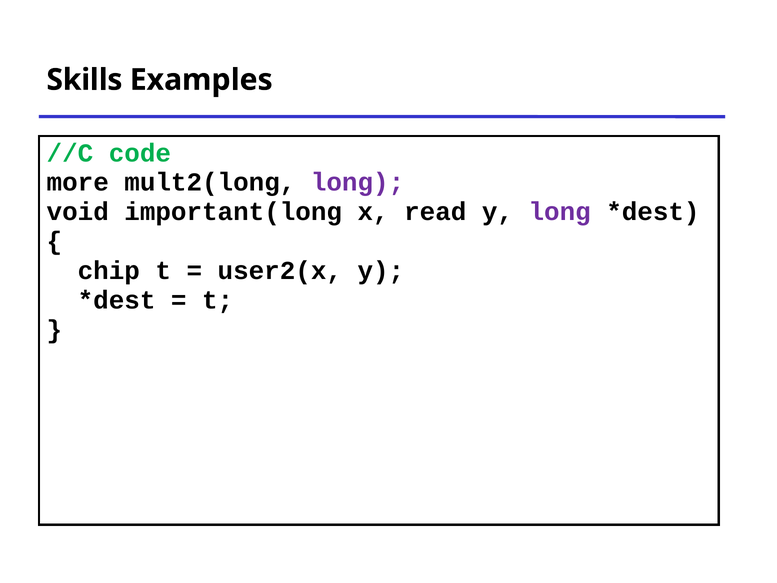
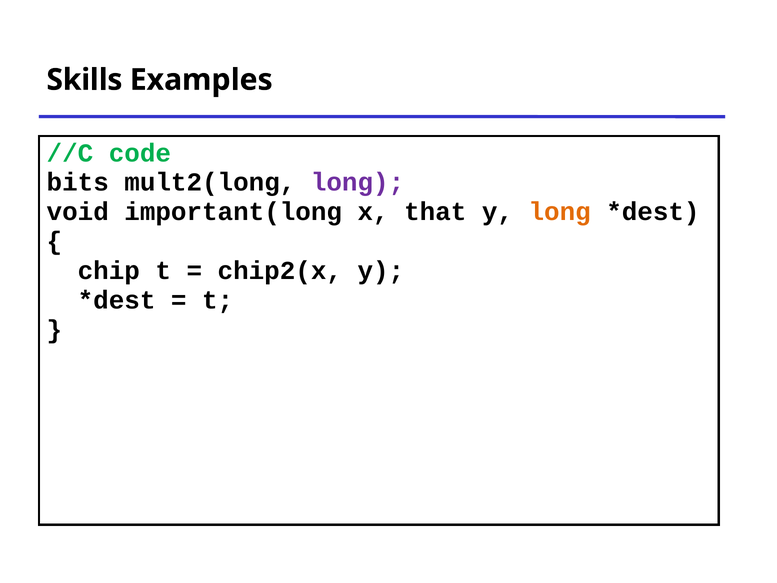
more: more -> bits
read: read -> that
long at (560, 212) colour: purple -> orange
user2(x: user2(x -> chip2(x
